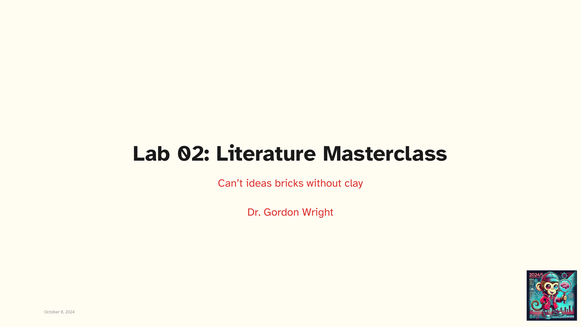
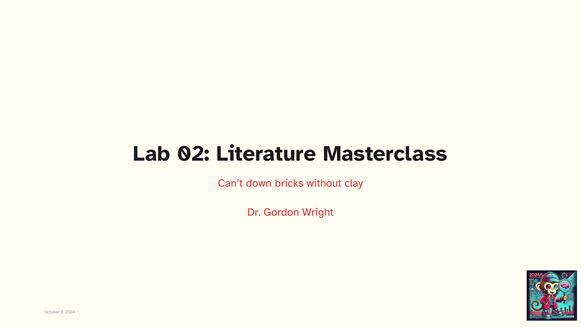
ideas: ideas -> down
